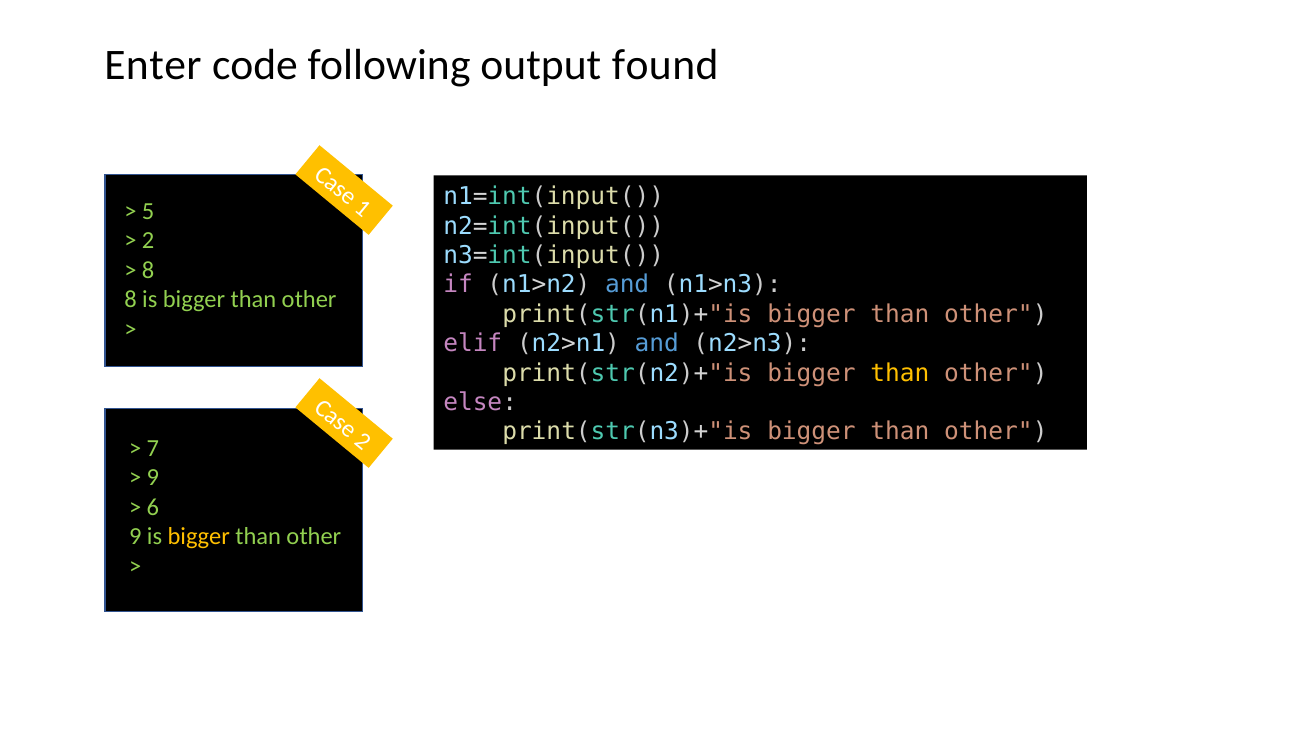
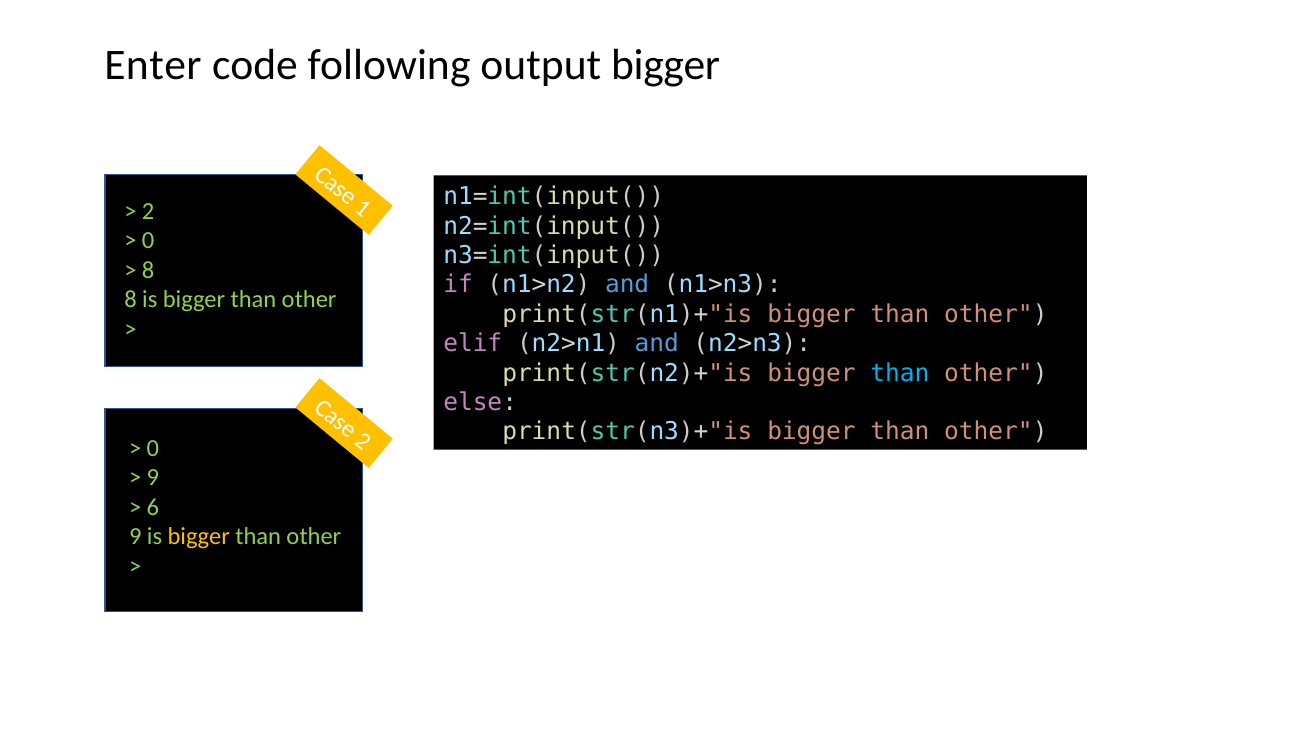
output found: found -> bigger
5 at (148, 211): 5 -> 2
2 at (148, 241): 2 -> 0
than at (900, 373) colour: yellow -> light blue
7 at (153, 449): 7 -> 0
